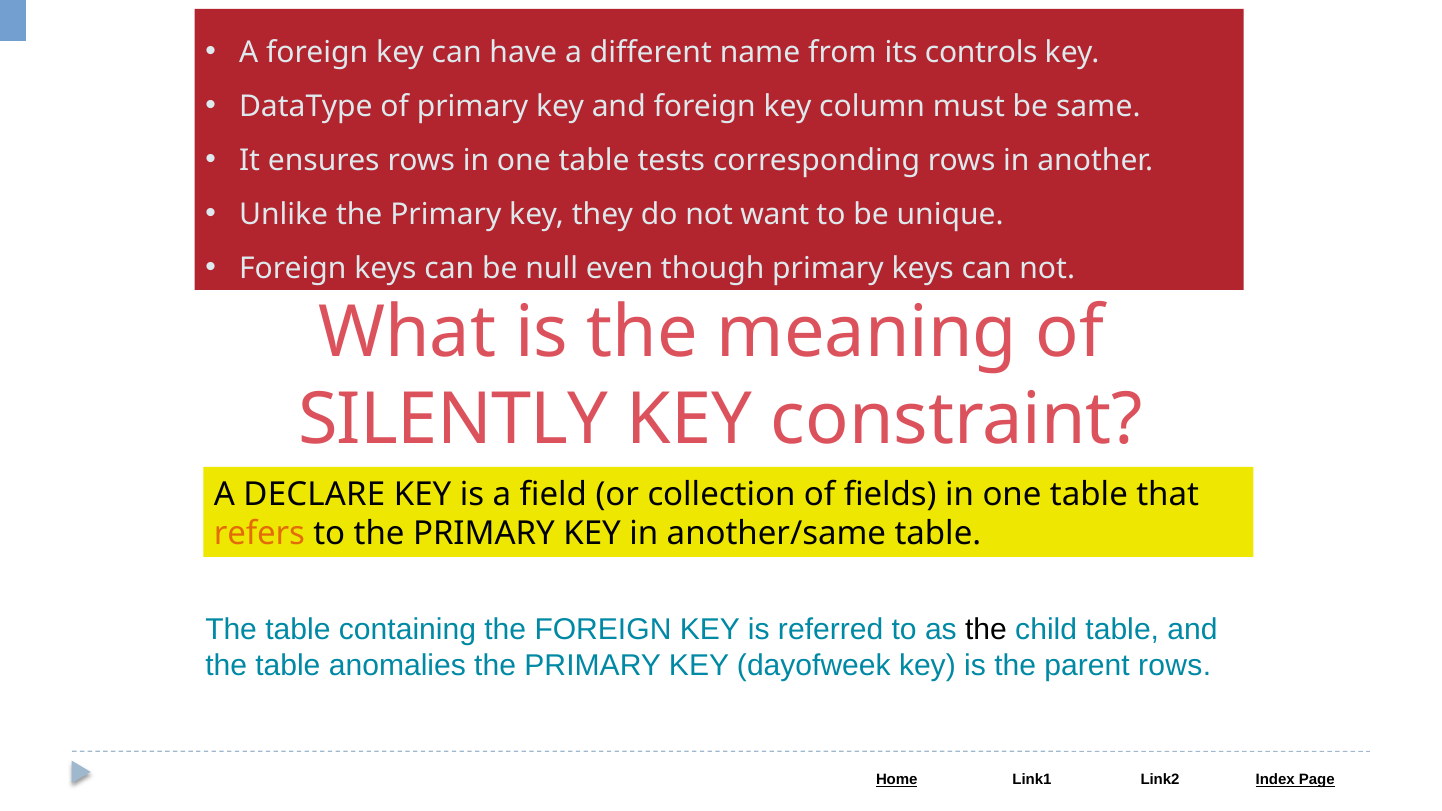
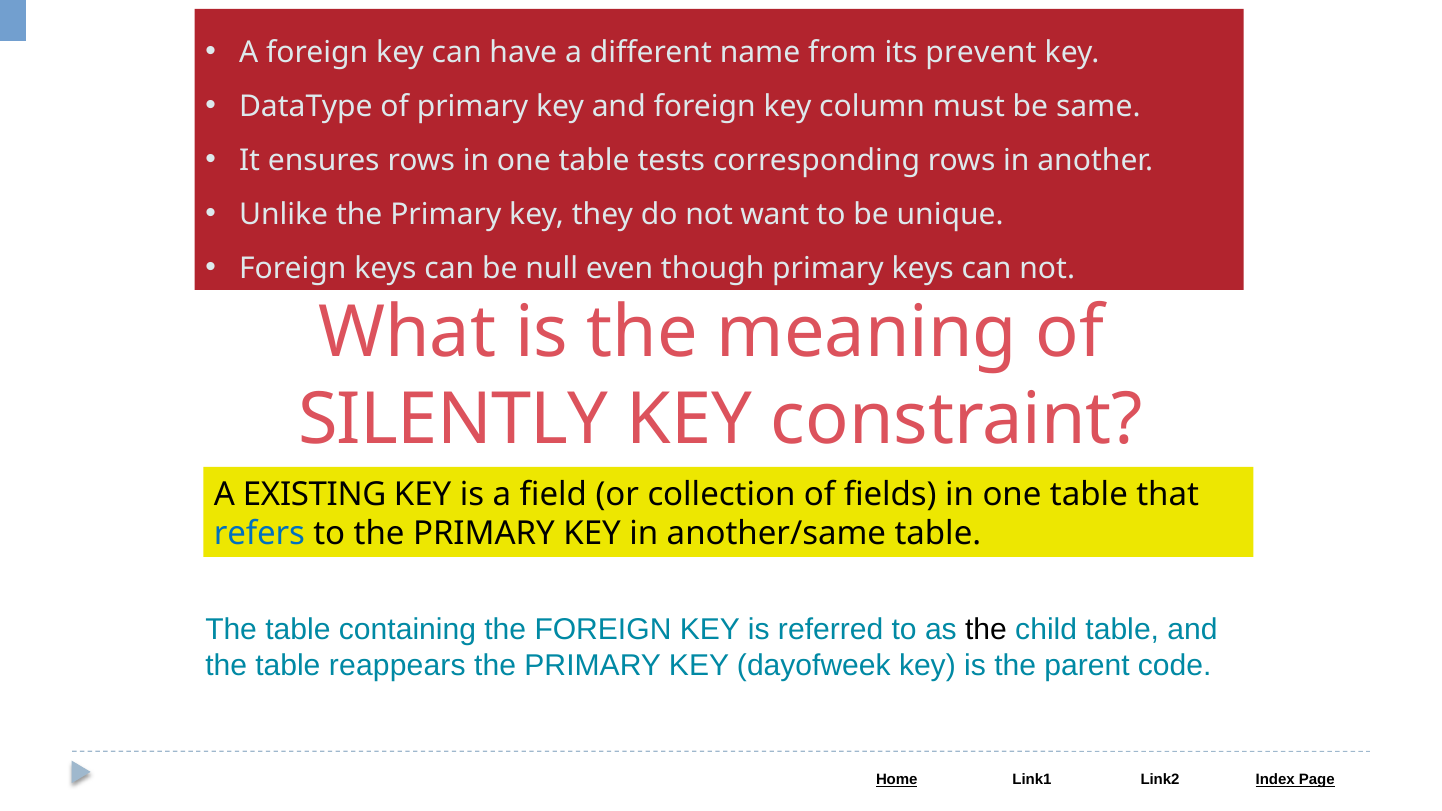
controls: controls -> prevent
DECLARE: DECLARE -> EXISTING
refers colour: orange -> blue
anomalies: anomalies -> reappears
parent rows: rows -> code
